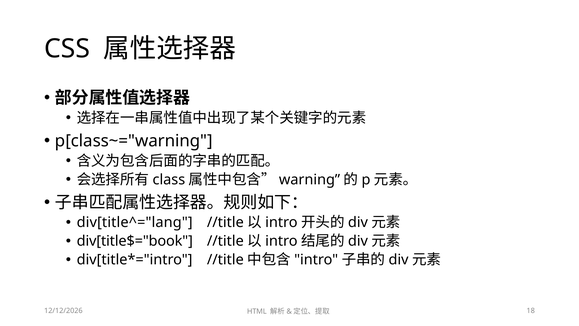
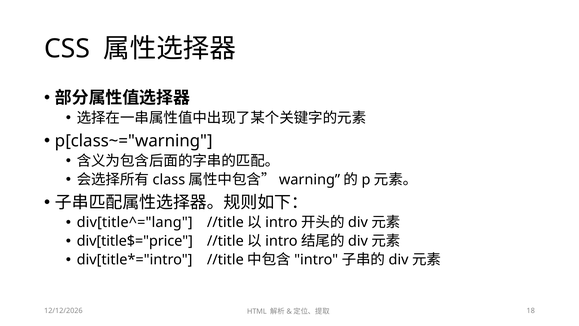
div[title$="book: div[title$="book -> div[title$="price
